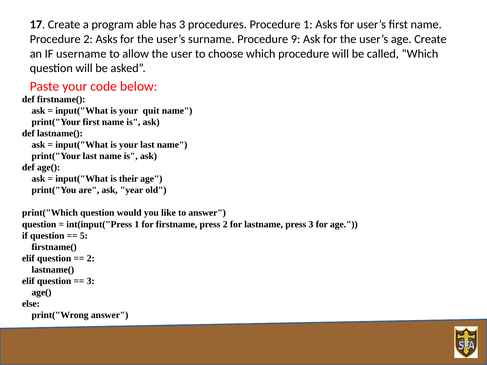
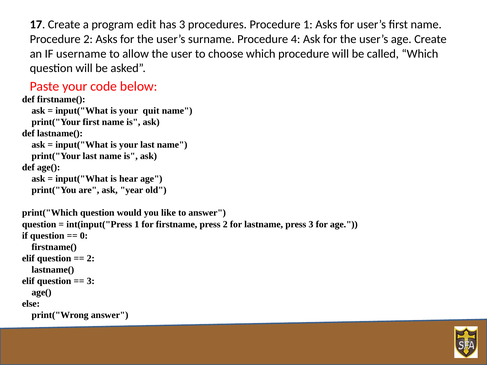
able: able -> edit
9: 9 -> 4
their: their -> hear
5: 5 -> 0
